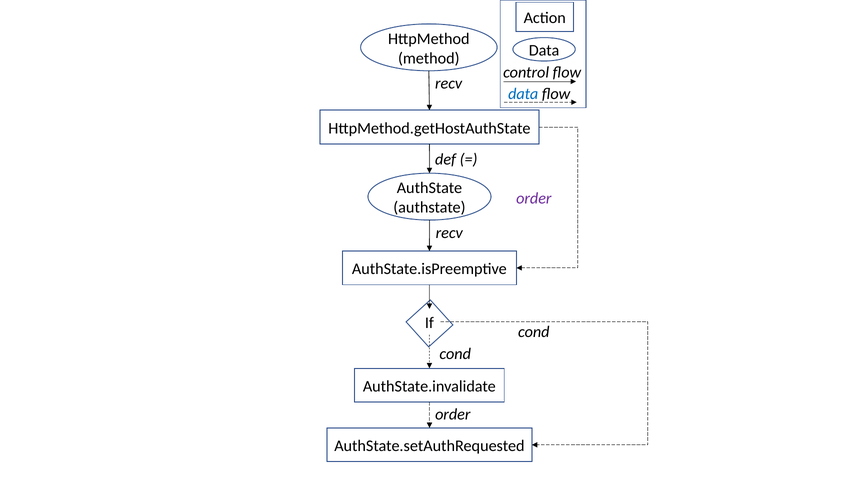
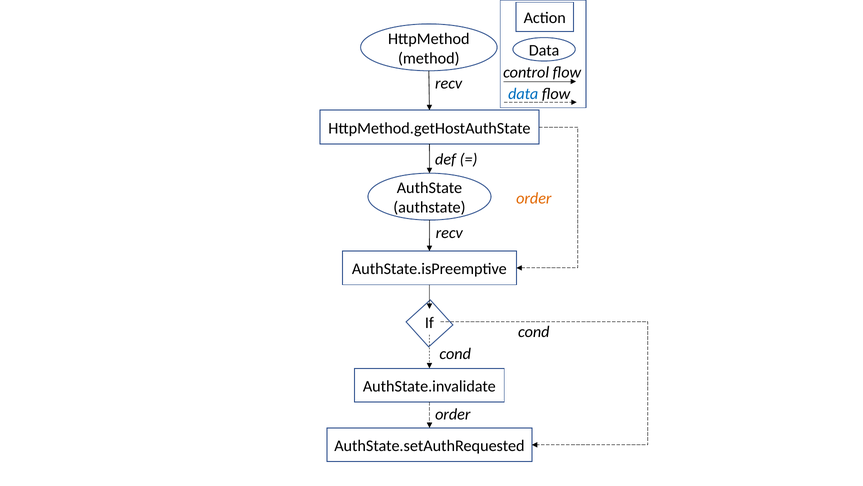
order at (534, 198) colour: purple -> orange
